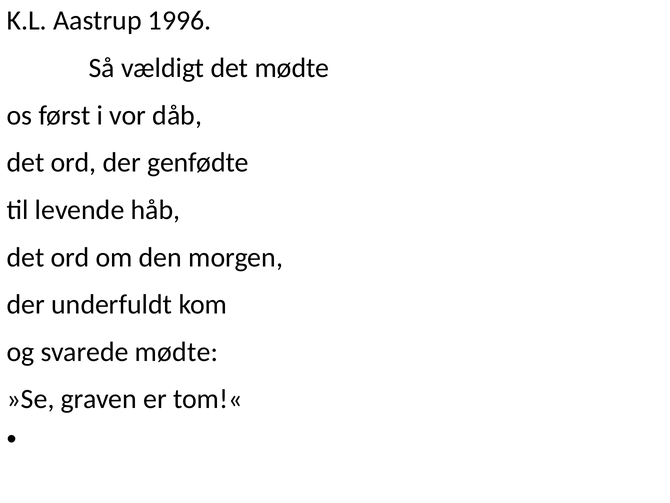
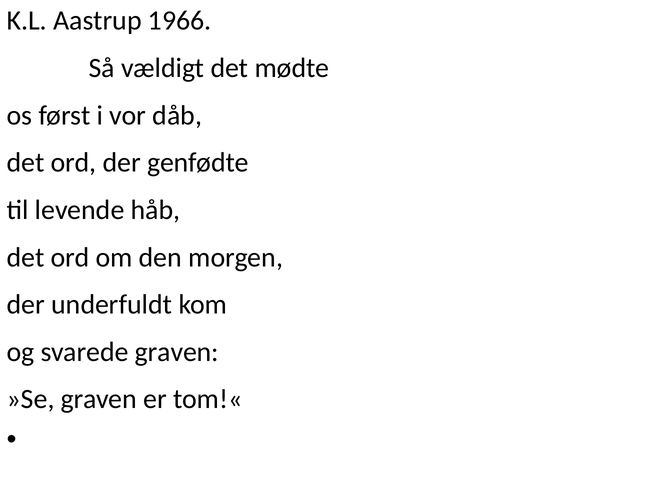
1996: 1996 -> 1966
svarede mødte: mødte -> graven
